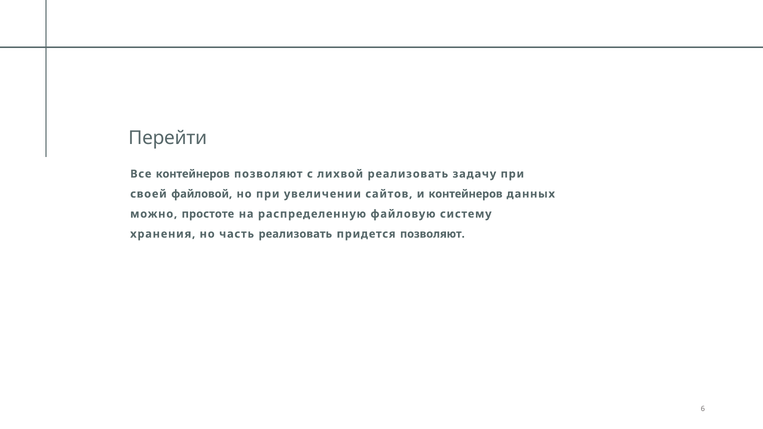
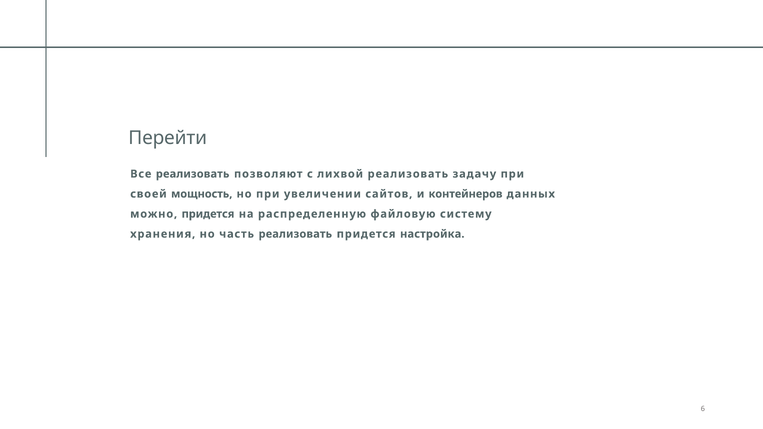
Все контейнеров: контейнеров -> реализовать
файловой: файловой -> мощность
можно простоте: простоте -> придется
придется позволяют: позволяют -> настройка
